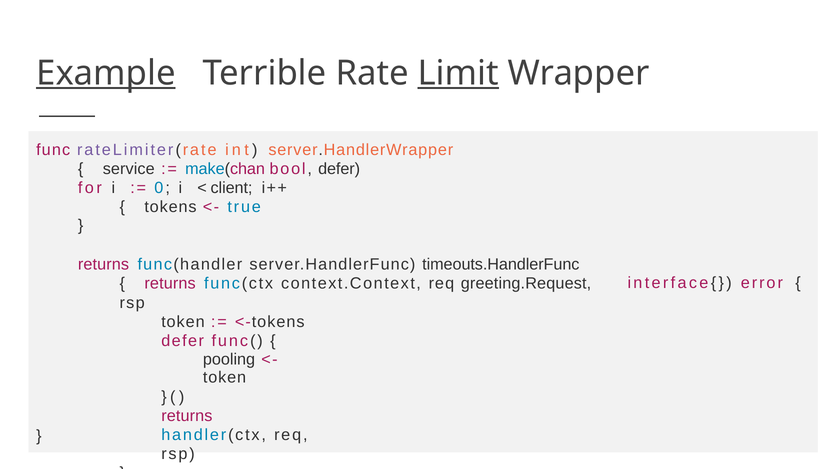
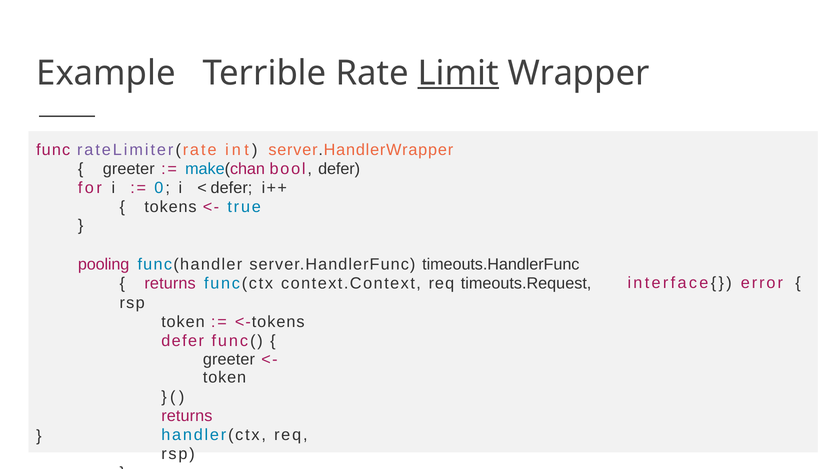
Example underline: present -> none
service at (129, 169): service -> greeter
client at (232, 188): client -> defer
returns at (103, 265): returns -> pooling
greeting.Request: greeting.Request -> timeouts.Request
pooling at (229, 359): pooling -> greeter
